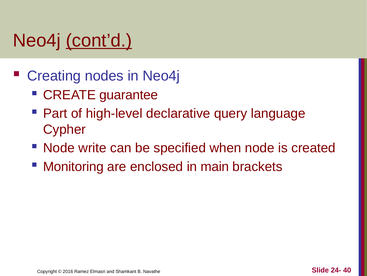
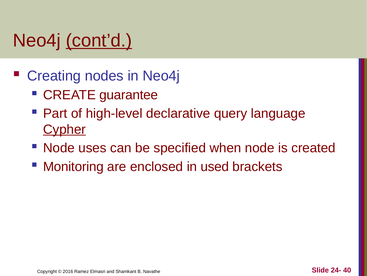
Cypher underline: none -> present
write: write -> uses
main: main -> used
